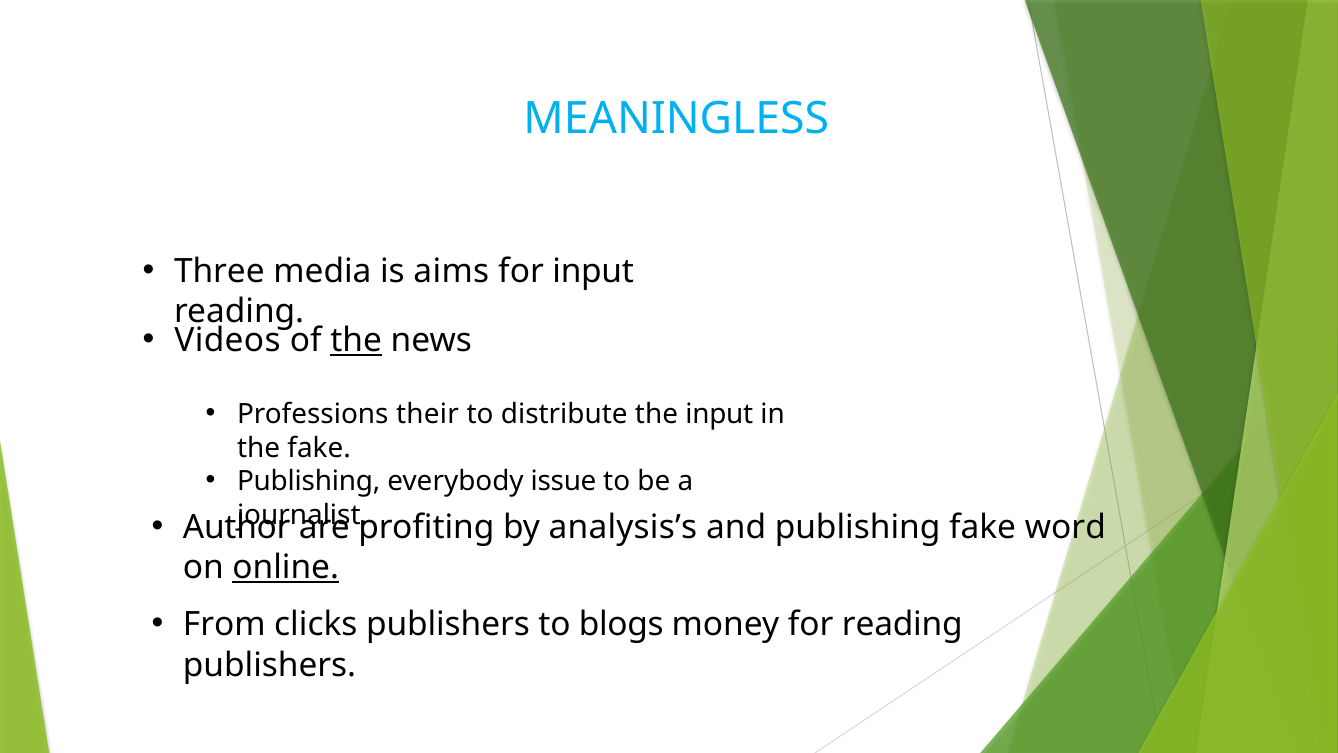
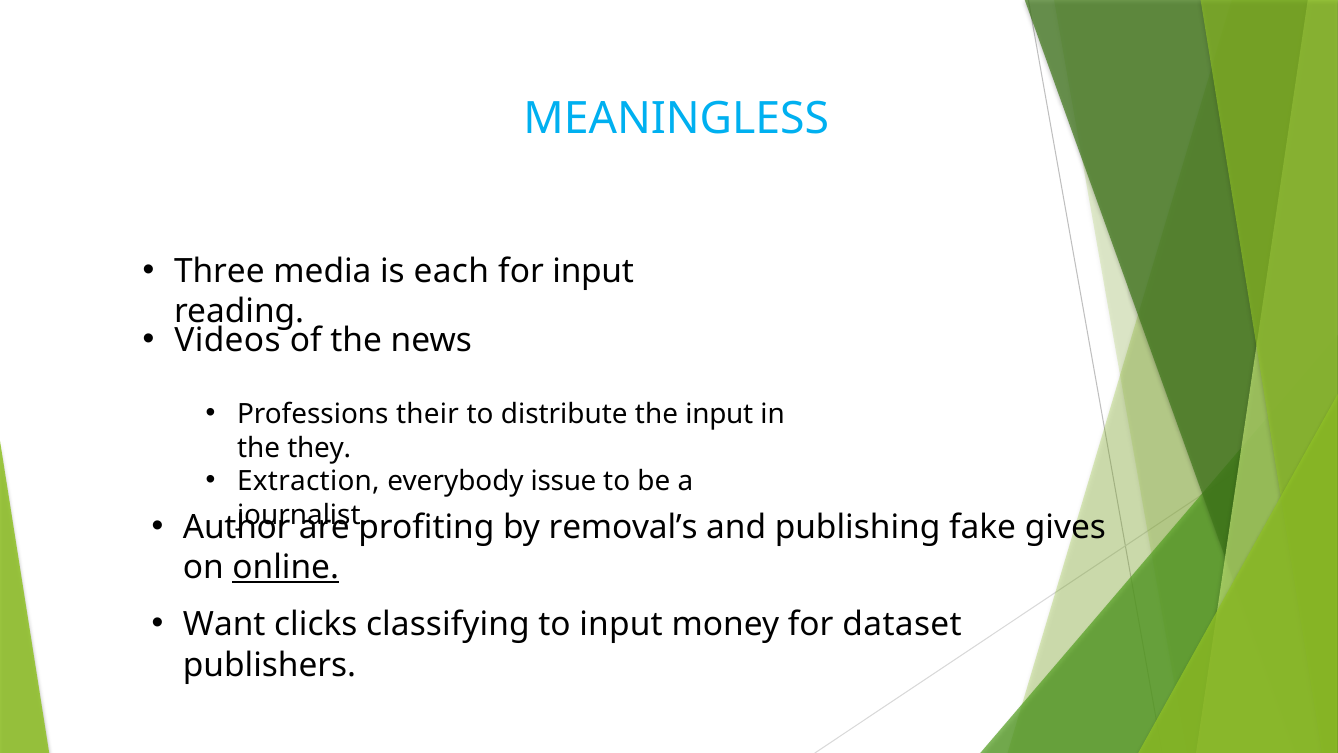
aims: aims -> each
the at (356, 340) underline: present -> none
the fake: fake -> they
Publishing at (309, 481): Publishing -> Extraction
analysis’s: analysis’s -> removal’s
word: word -> gives
From: From -> Want
clicks publishers: publishers -> classifying
to blogs: blogs -> input
for reading: reading -> dataset
